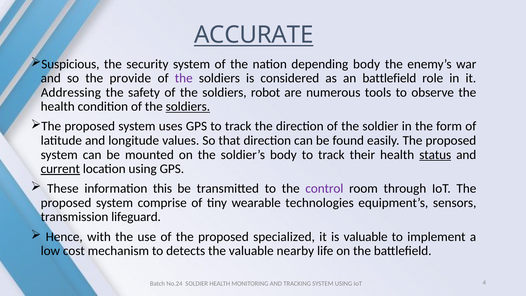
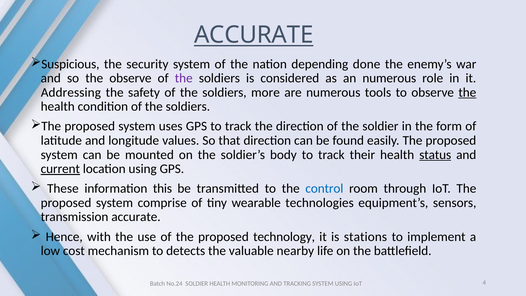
depending body: body -> done
the provide: provide -> observe
an battlefield: battlefield -> numerous
robot: robot -> more
the at (467, 92) underline: none -> present
soldiers at (188, 107) underline: present -> none
control colour: purple -> blue
transmission lifeguard: lifeguard -> accurate
specialized: specialized -> technology
is valuable: valuable -> stations
